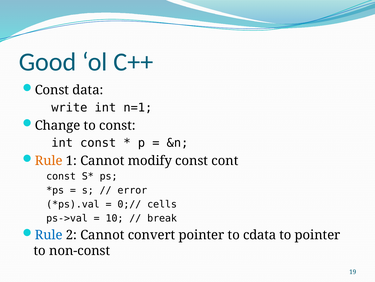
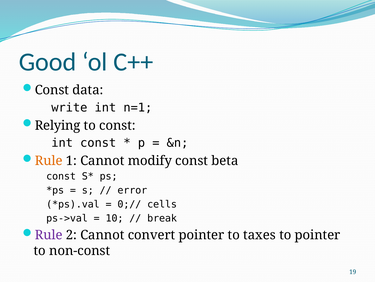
Change: Change -> Relying
cont: cont -> beta
Rule at (49, 234) colour: blue -> purple
cdata: cdata -> taxes
